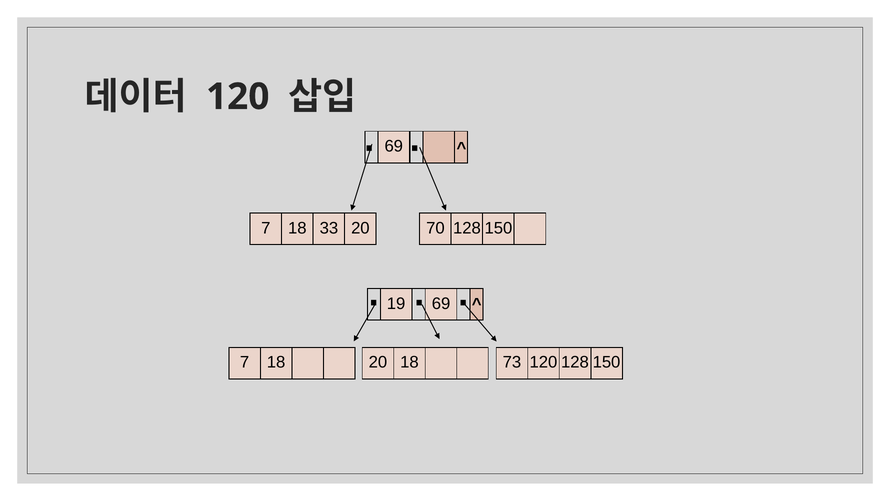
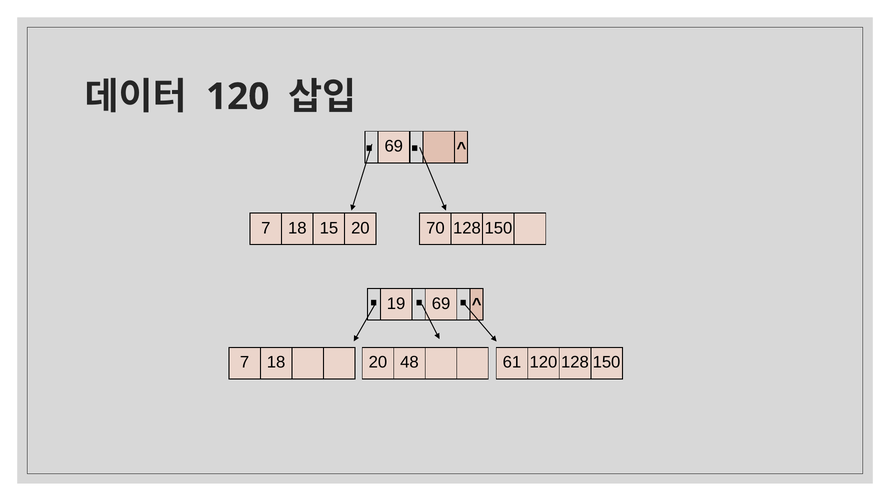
33: 33 -> 15
20 18: 18 -> 48
73: 73 -> 61
